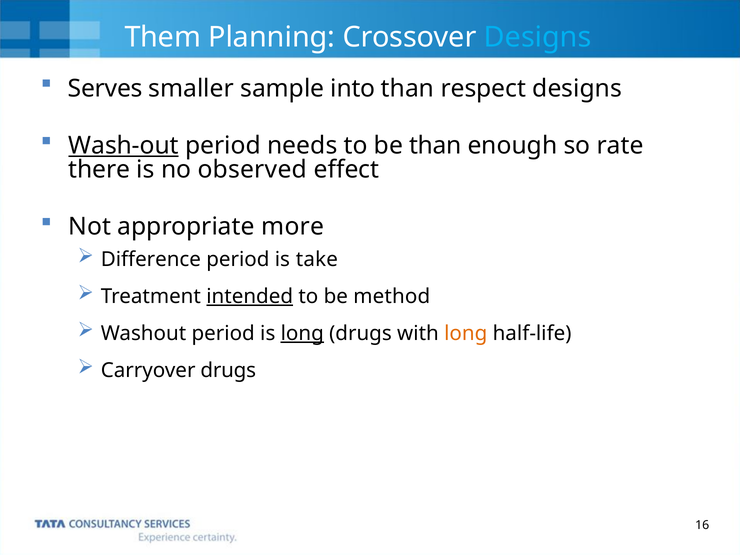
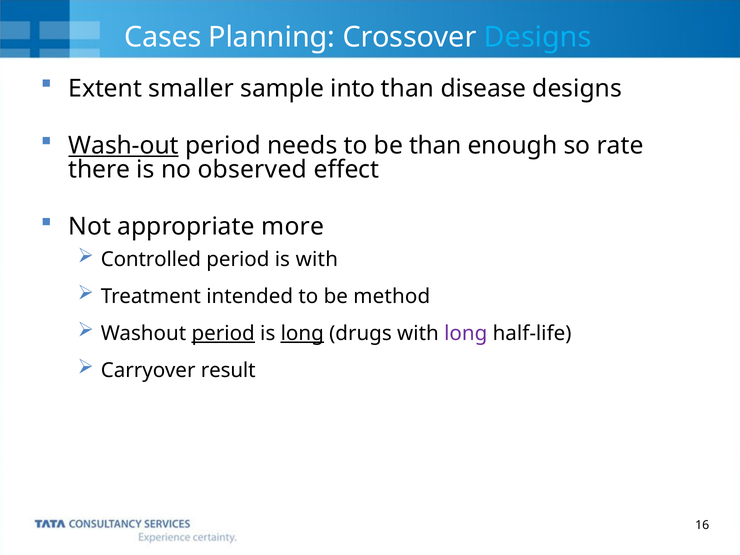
Them: Them -> Cases
Serves: Serves -> Extent
respect: respect -> disease
Difference: Difference -> Controlled
is take: take -> with
intended underline: present -> none
period at (223, 333) underline: none -> present
long at (466, 333) colour: orange -> purple
Carryover drugs: drugs -> result
